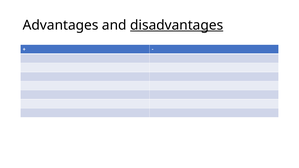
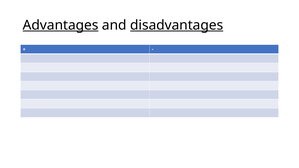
Advantages underline: none -> present
